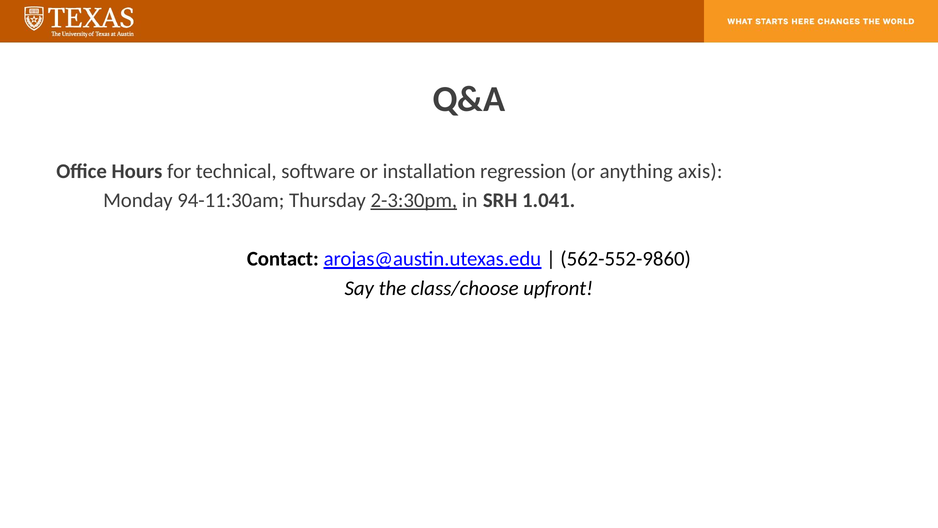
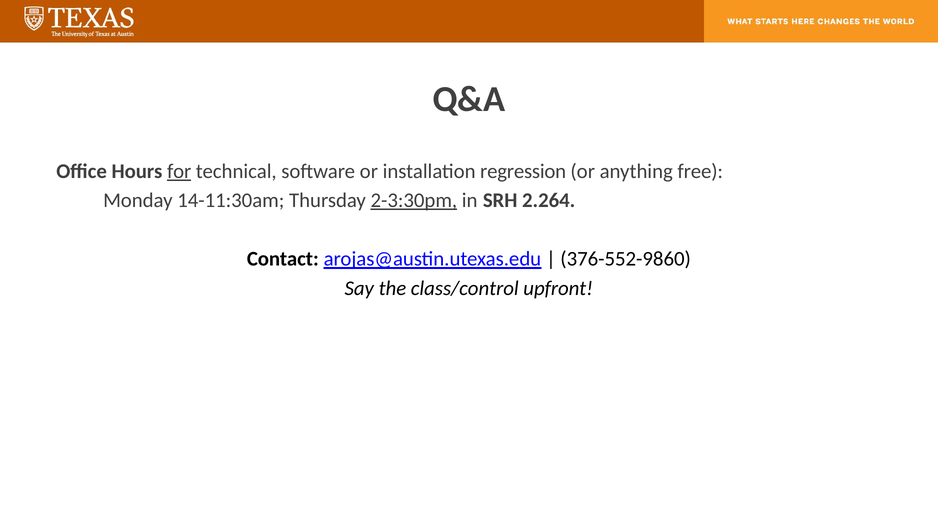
for underline: none -> present
axis: axis -> free
94-11:30am: 94-11:30am -> 14-11:30am
1.041: 1.041 -> 2.264
562-552-9860: 562-552-9860 -> 376-552-9860
class/choose: class/choose -> class/control
